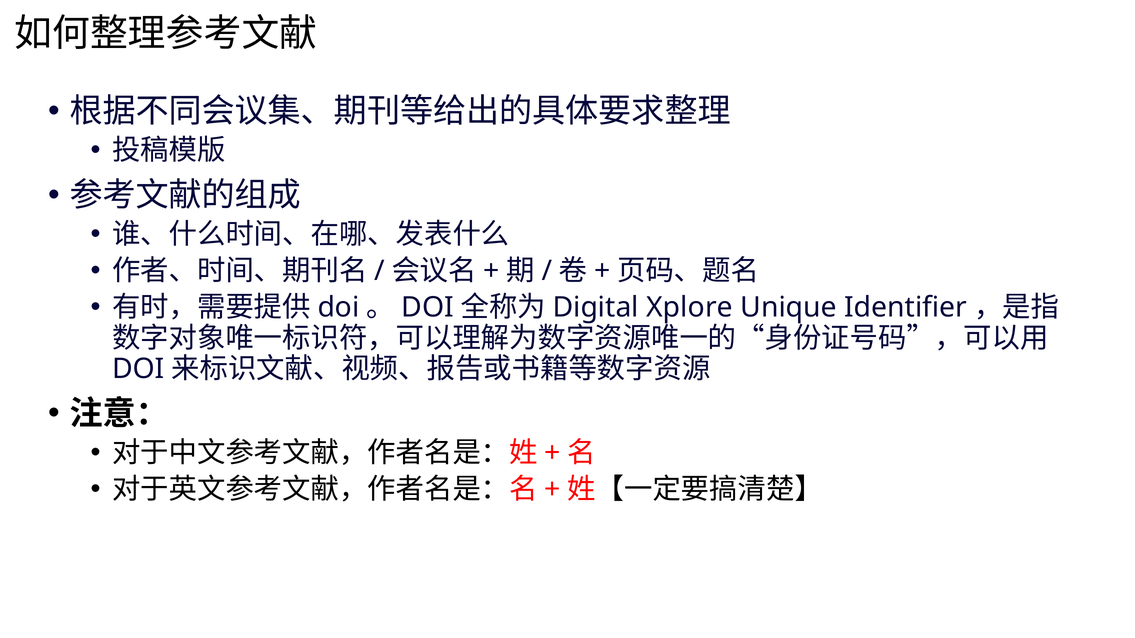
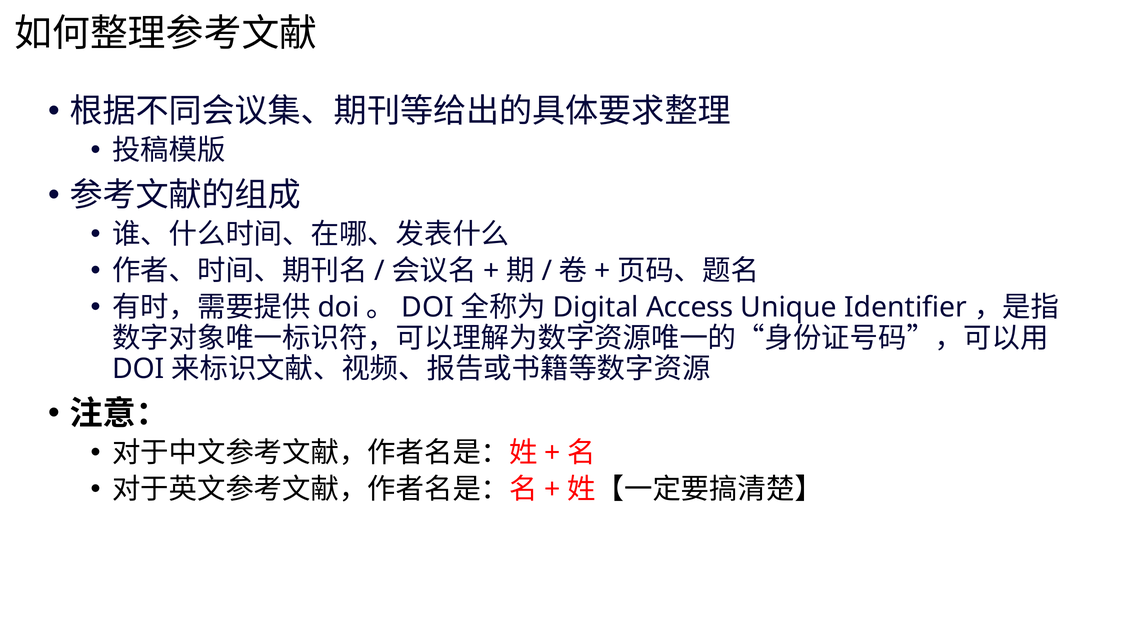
Xplore: Xplore -> Access
